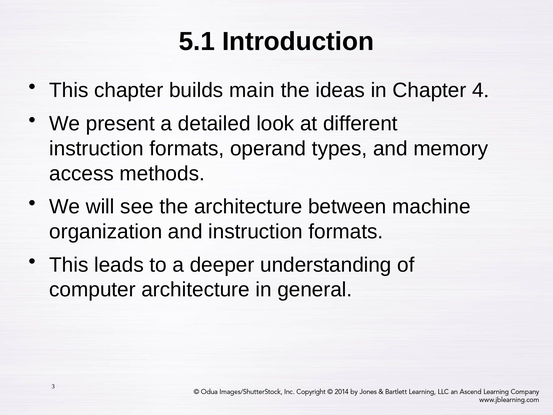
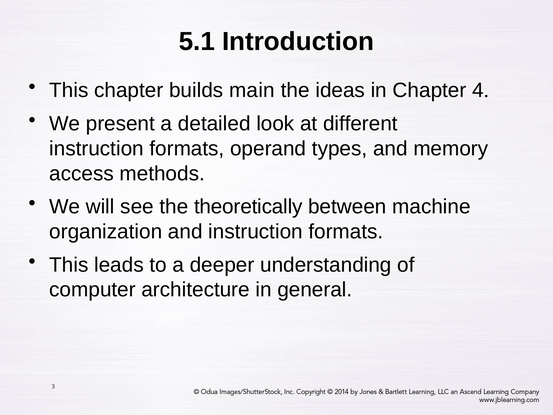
the architecture: architecture -> theoretically
